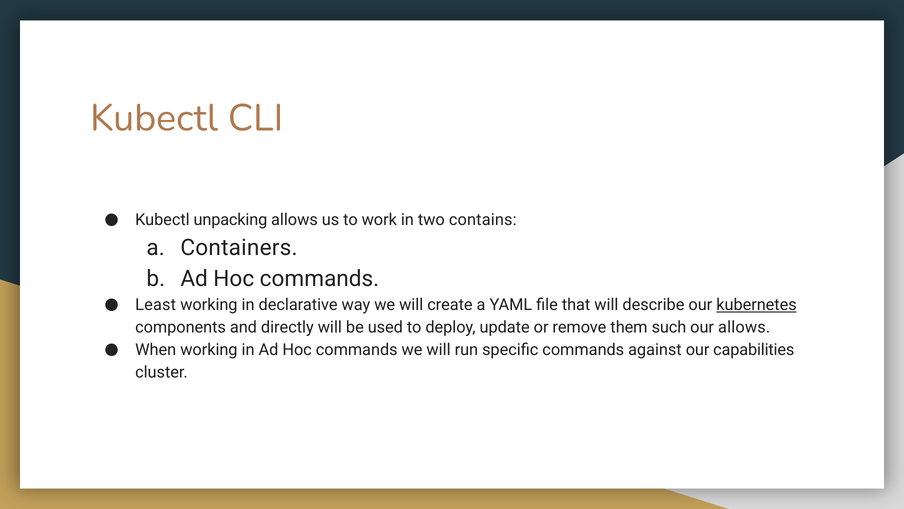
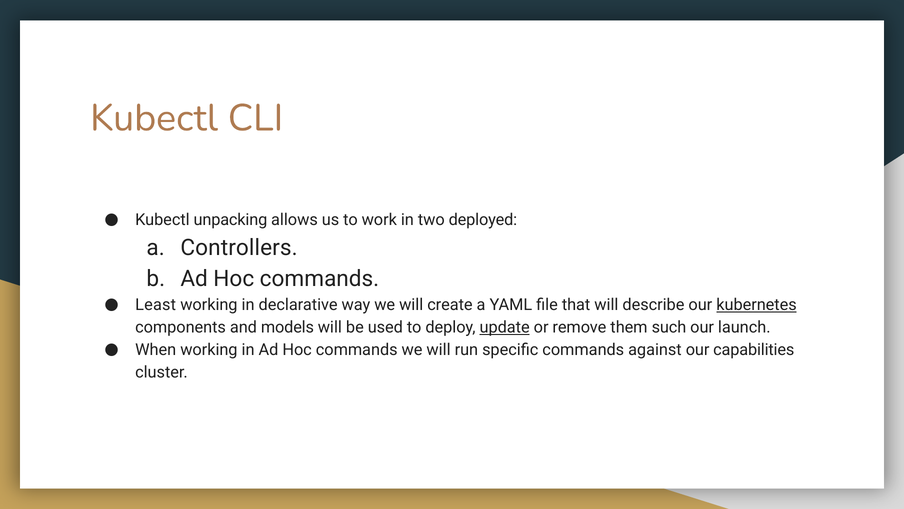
contains: contains -> deployed
Containers: Containers -> Controllers
directly: directly -> models
update underline: none -> present
our allows: allows -> launch
